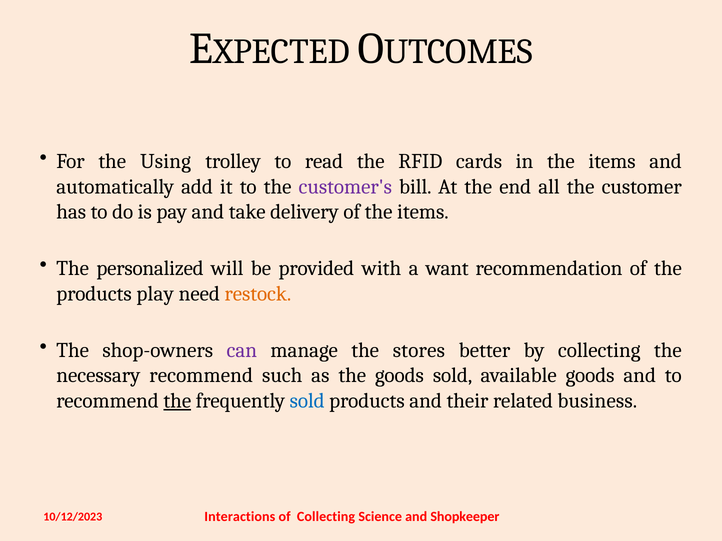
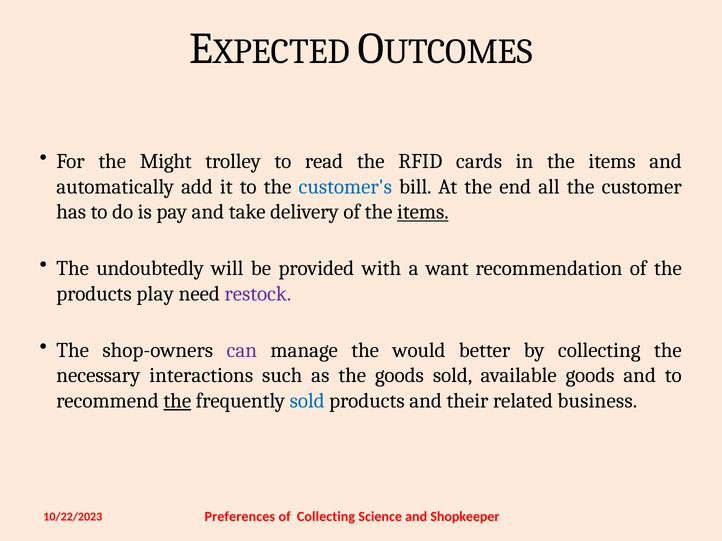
Using: Using -> Might
customer's colour: purple -> blue
items at (423, 212) underline: none -> present
personalized: personalized -> undoubtedly
restock colour: orange -> purple
stores: stores -> would
necessary recommend: recommend -> interactions
Interactions: Interactions -> Preferences
10/12/2023: 10/12/2023 -> 10/22/2023
